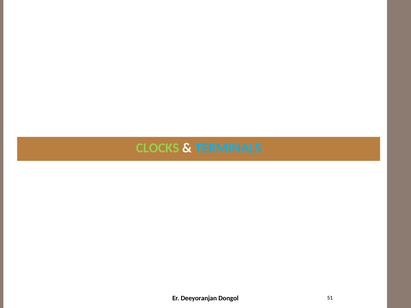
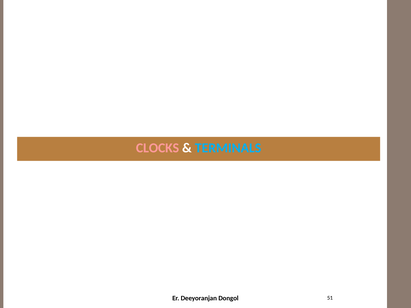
CLOCKS colour: light green -> pink
